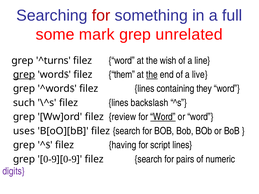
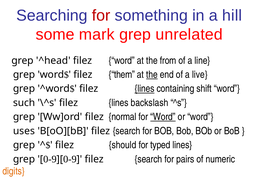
full: full -> hill
^turns: ^turns -> ^head
wish: wish -> from
grep at (24, 75) underline: present -> none
lines at (145, 89) underline: none -> present
they: they -> shift
review: review -> normal
having: having -> should
script: script -> typed
digits colour: purple -> orange
